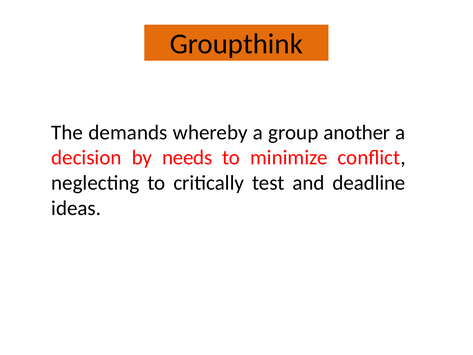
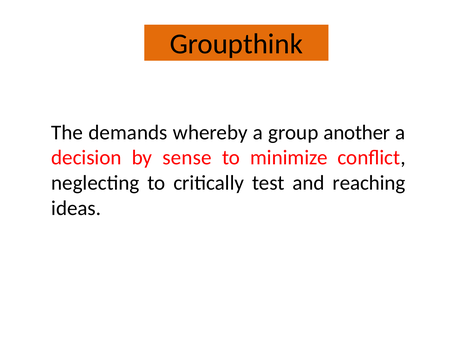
needs: needs -> sense
deadline: deadline -> reaching
